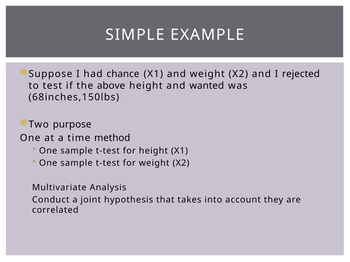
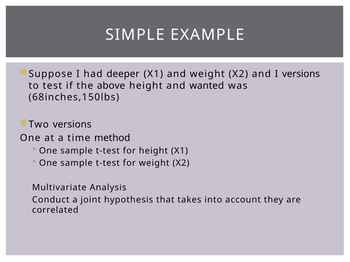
chance: chance -> deeper
I rejected: rejected -> versions
Two purpose: purpose -> versions
